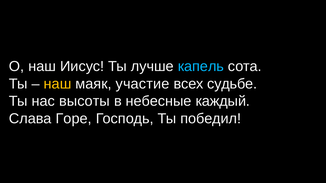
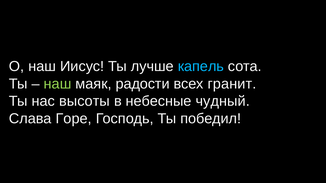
наш at (58, 84) colour: yellow -> light green
участие: участие -> радости
судьбе: судьбе -> гранит
каждый: каждый -> чудный
